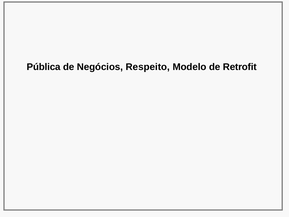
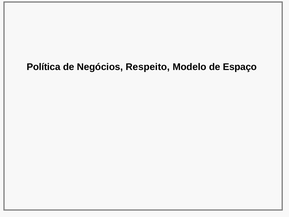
Pública: Pública -> Política
Retrofit: Retrofit -> Espaço
